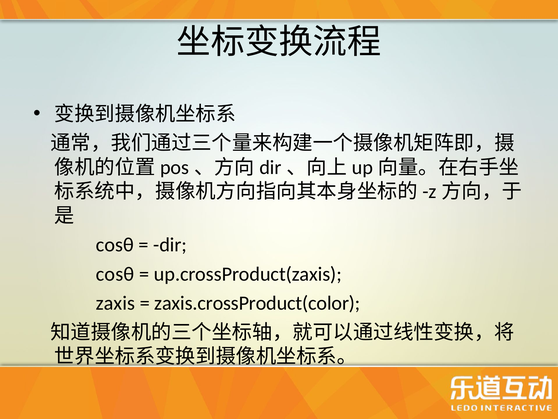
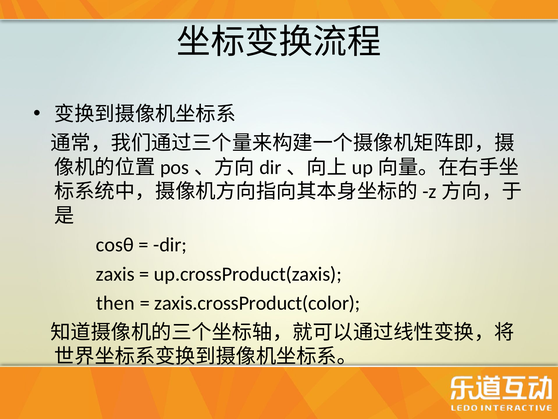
cosθ at (115, 274): cosθ -> zaxis
zaxis: zaxis -> then
